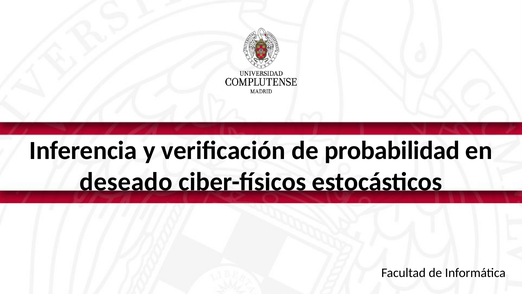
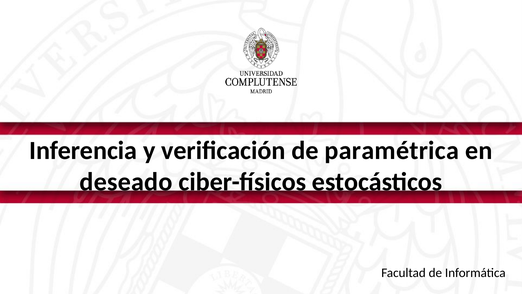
probabilidad: probabilidad -> paramétrica
